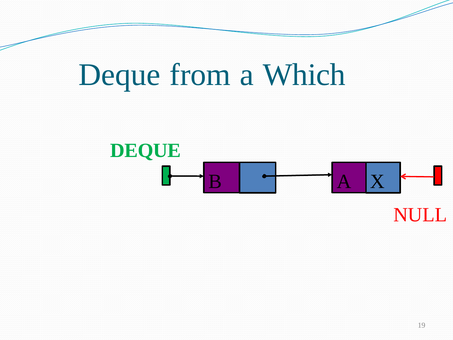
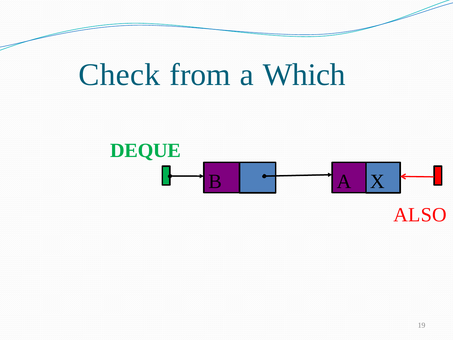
Deque at (120, 75): Deque -> Check
NULL: NULL -> ALSO
